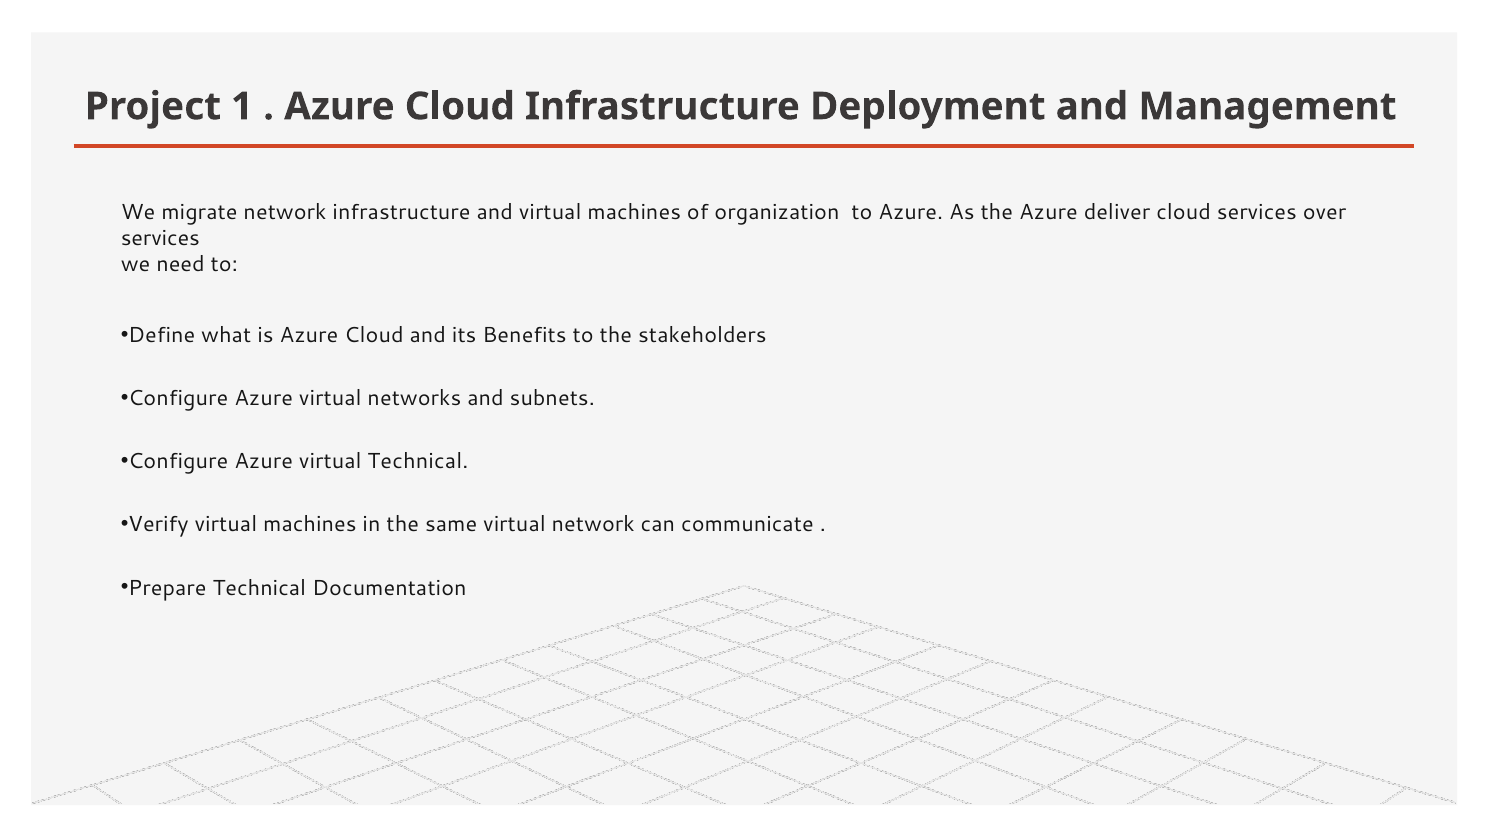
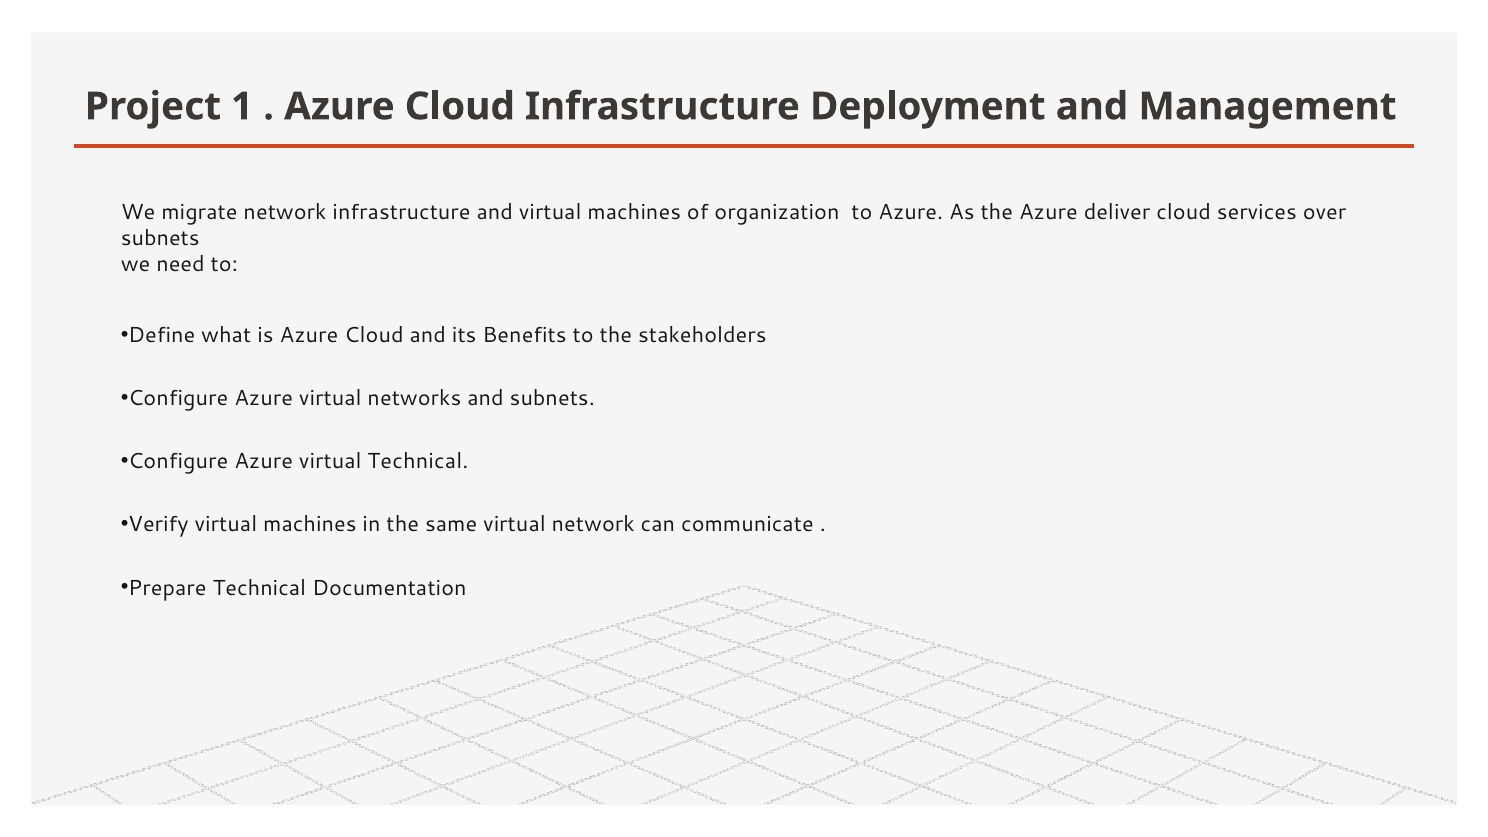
services at (160, 238): services -> subnets
